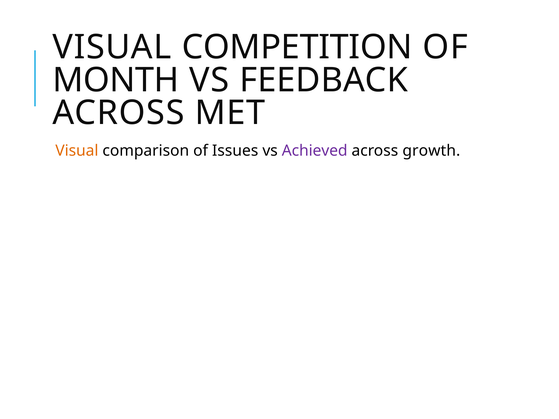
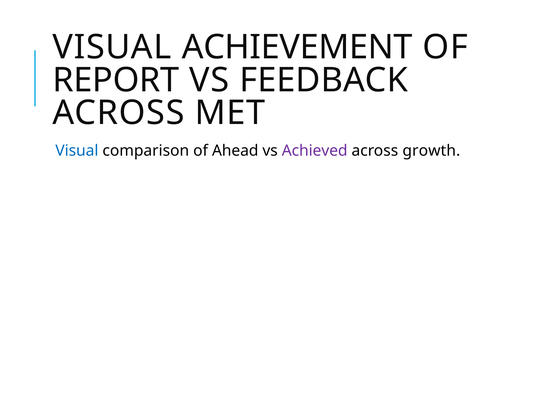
COMPETITION: COMPETITION -> ACHIEVEMENT
MONTH: MONTH -> REPORT
Visual at (77, 151) colour: orange -> blue
Issues: Issues -> Ahead
